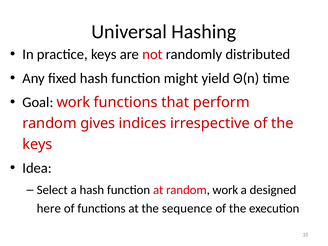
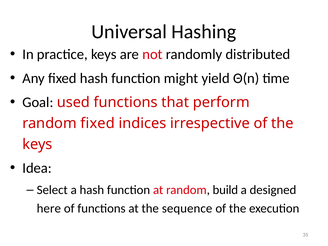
Goal work: work -> used
random gives: gives -> fixed
random work: work -> build
